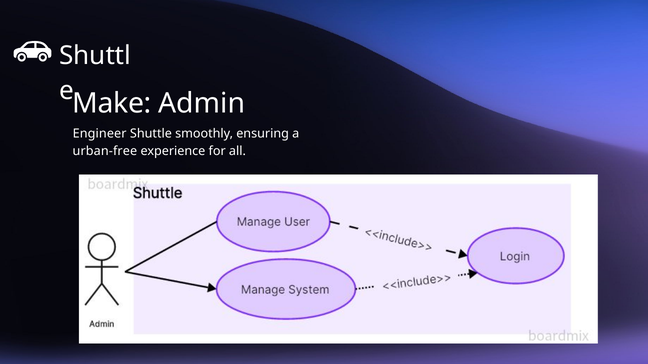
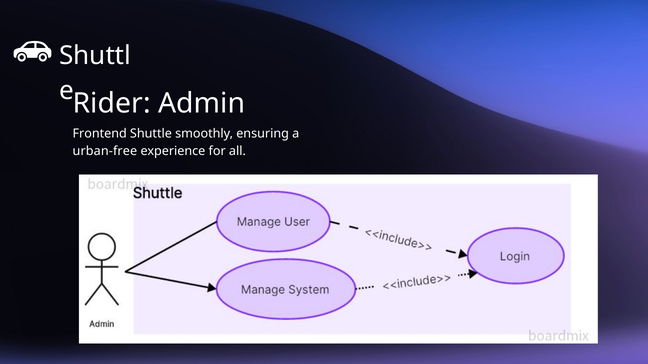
Make: Make -> Rider
Engineer: Engineer -> Frontend
